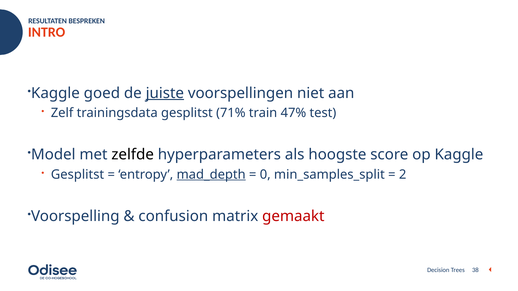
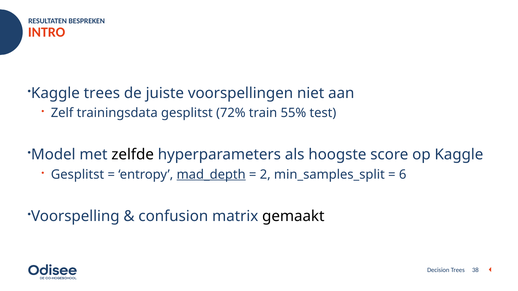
goed at (102, 93): goed -> trees
juiste underline: present -> none
71%: 71% -> 72%
47%: 47% -> 55%
0: 0 -> 2
2: 2 -> 6
gemaakt colour: red -> black
